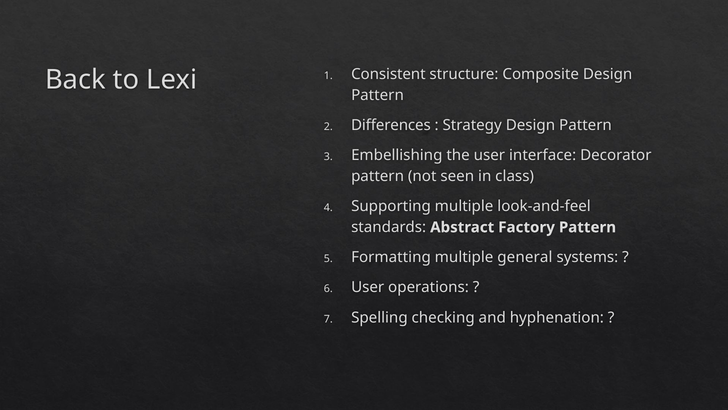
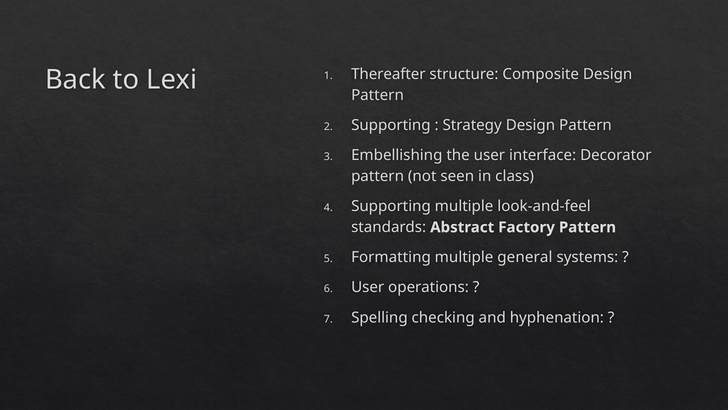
Consistent: Consistent -> Thereafter
Differences at (391, 125): Differences -> Supporting
